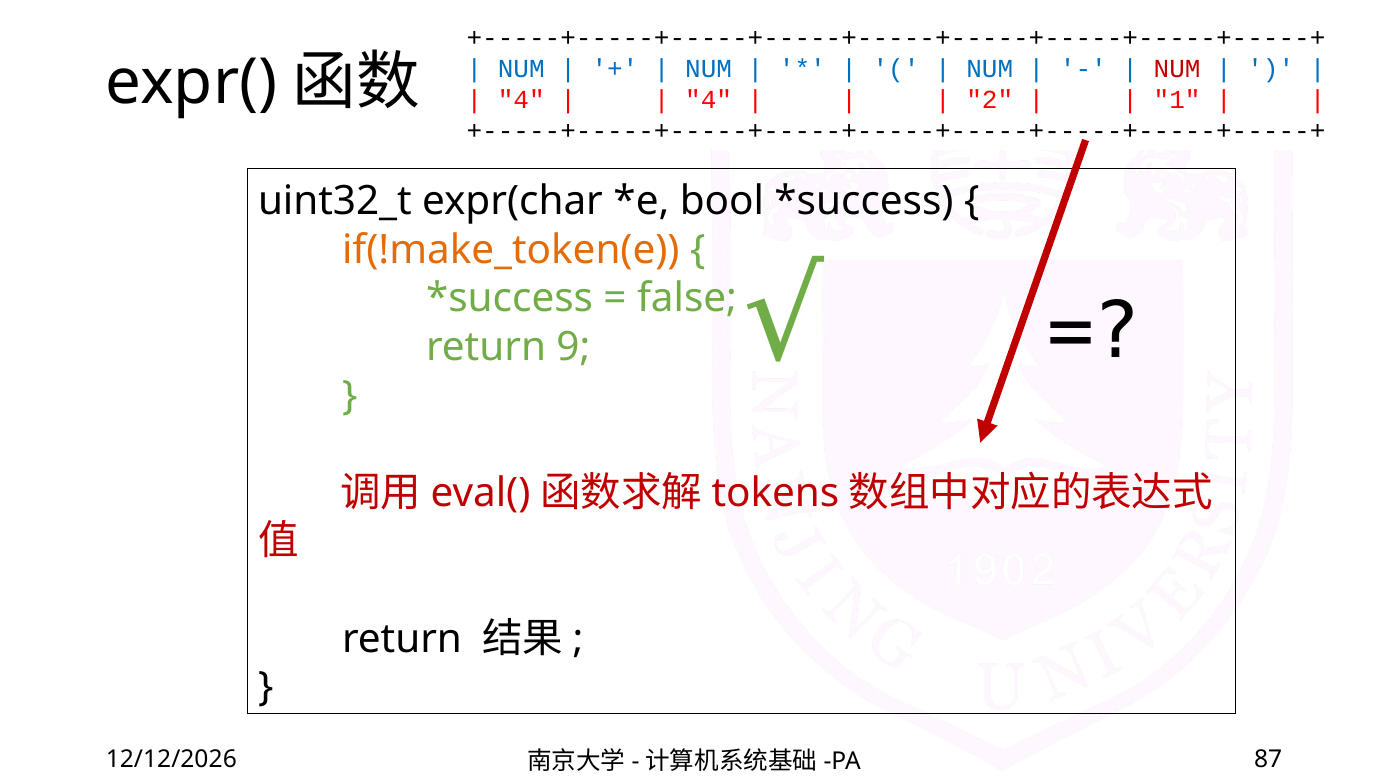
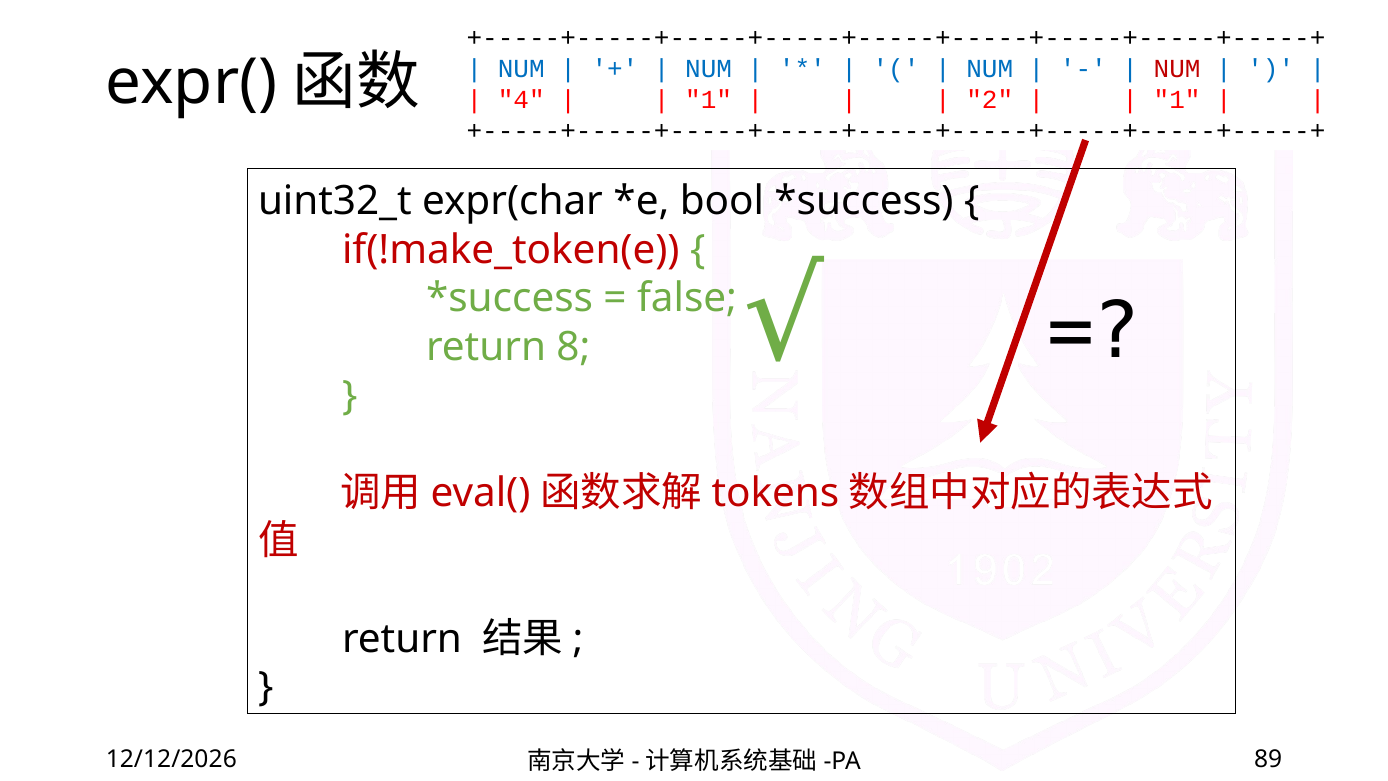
4 at (709, 100): 4 -> 1
if(!make_token(e colour: orange -> red
9: 9 -> 8
87: 87 -> 89
